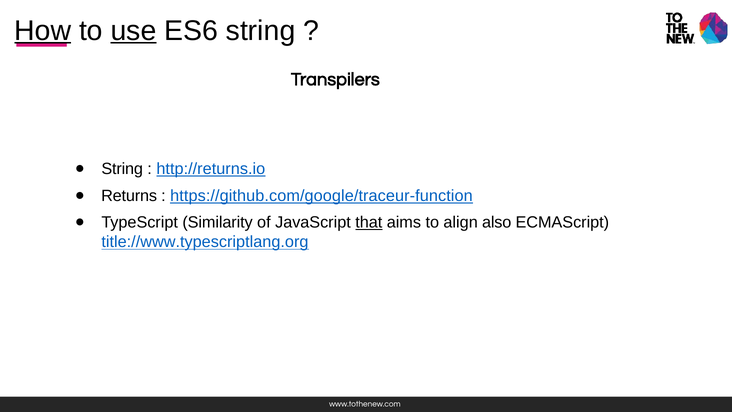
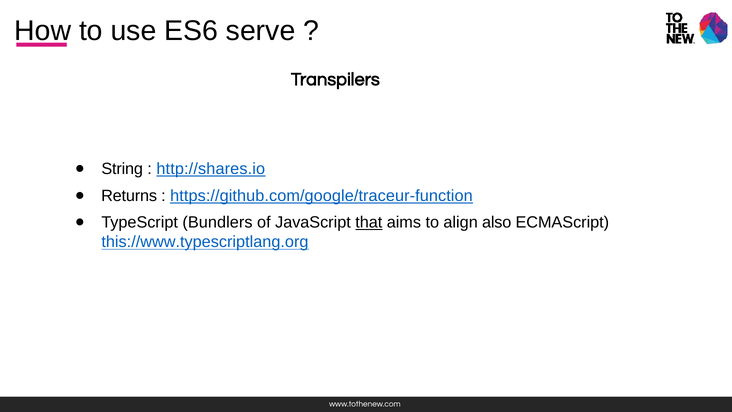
How underline: present -> none
use underline: present -> none
ES6 string: string -> serve
http://returns.io: http://returns.io -> http://shares.io
Similarity: Similarity -> Bundlers
title://www.typescriptlang.org: title://www.typescriptlang.org -> this://www.typescriptlang.org
